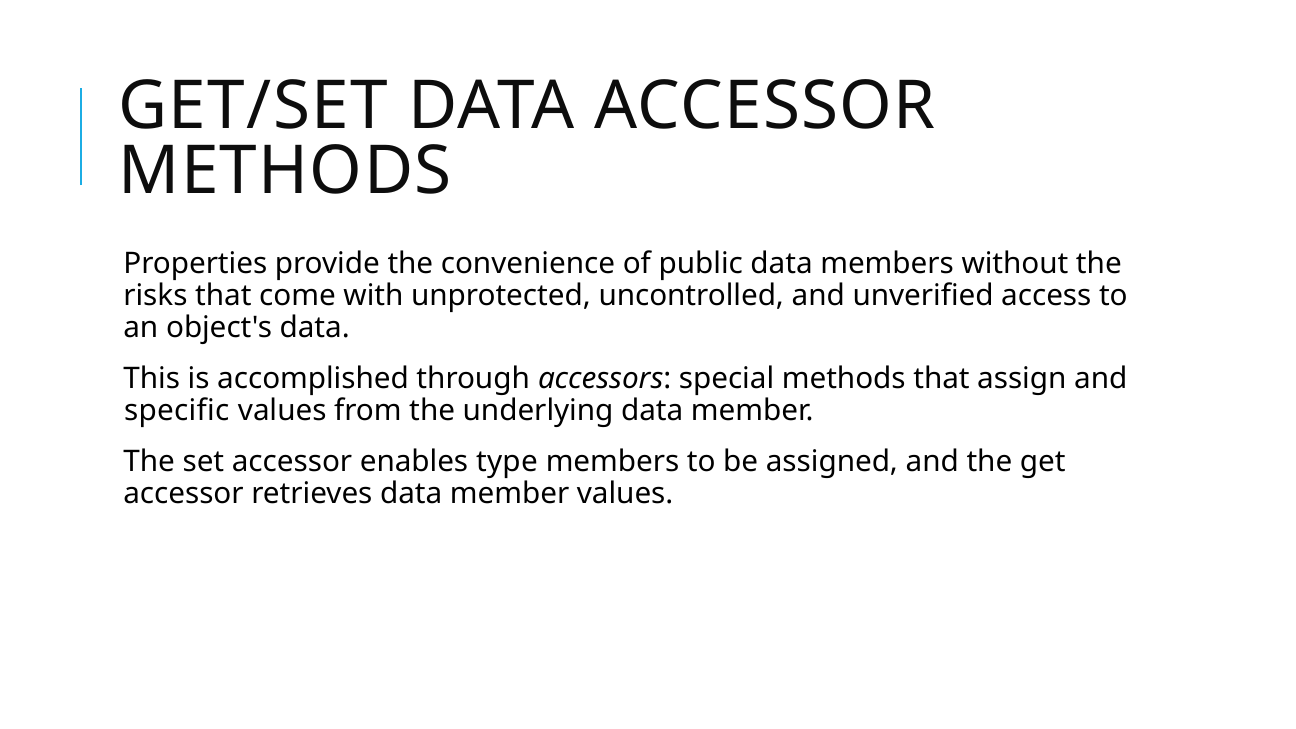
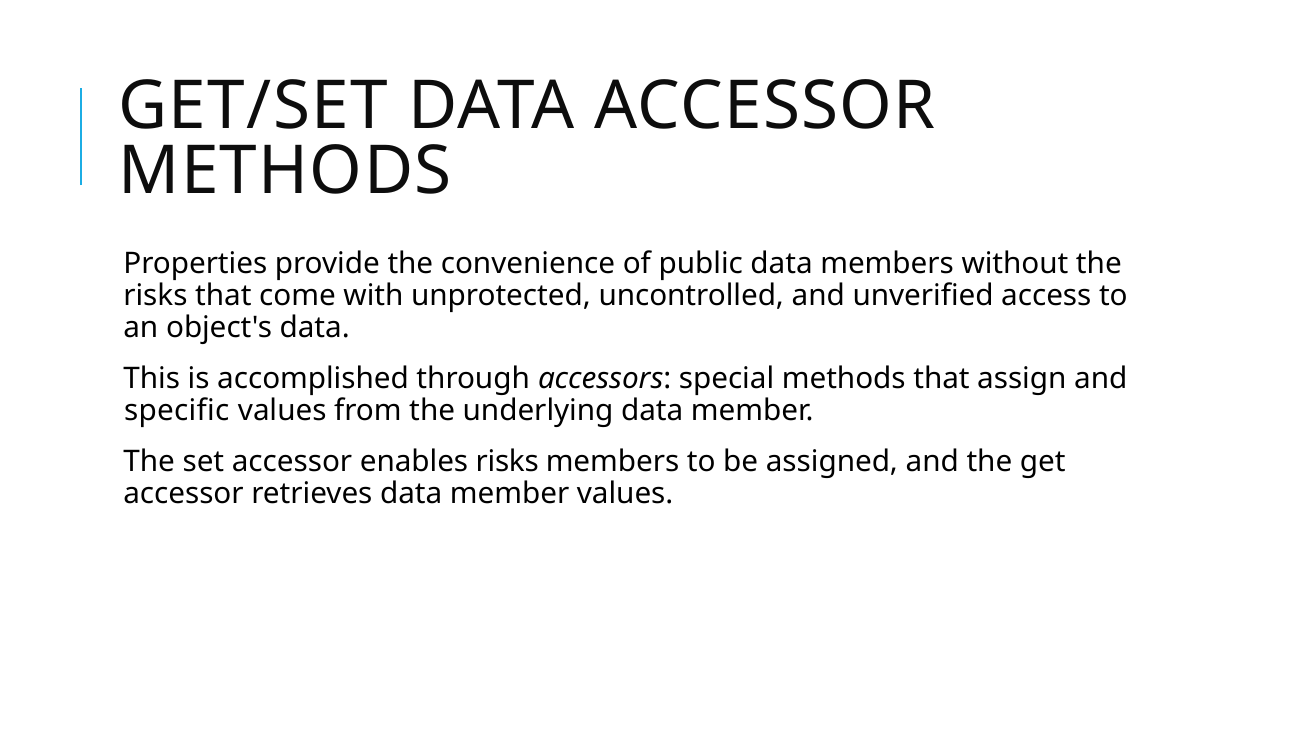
enables type: type -> risks
